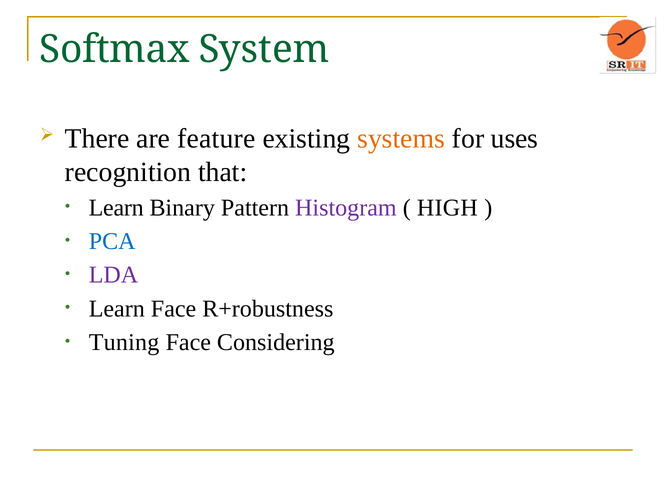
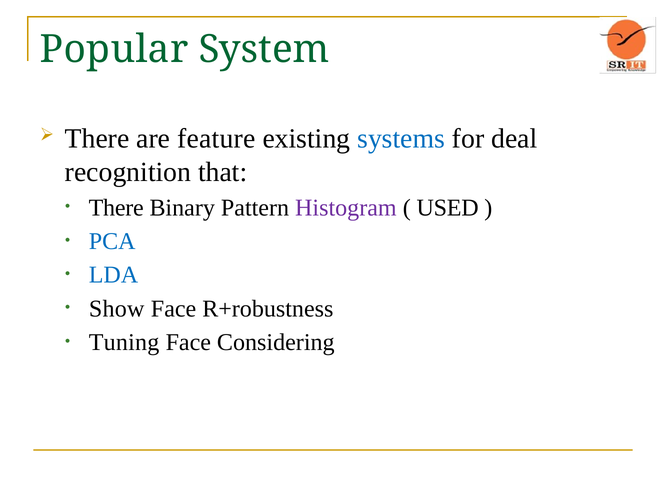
Softmax: Softmax -> Popular
systems colour: orange -> blue
uses: uses -> deal
Learn at (116, 207): Learn -> There
HIGH: HIGH -> USED
LDA colour: purple -> blue
Learn at (117, 308): Learn -> Show
